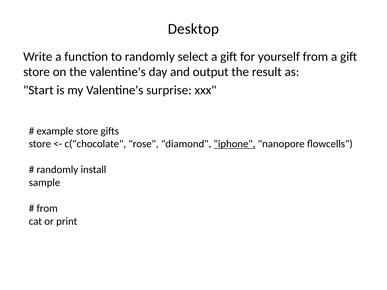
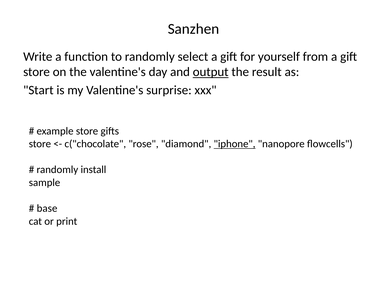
Desktop: Desktop -> Sanzhen
output underline: none -> present
from at (47, 209): from -> base
